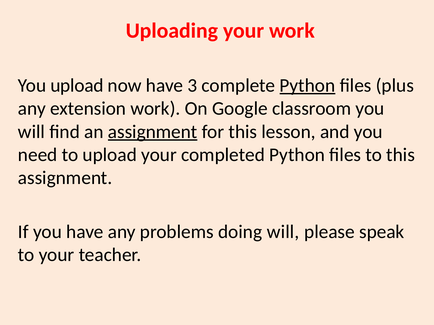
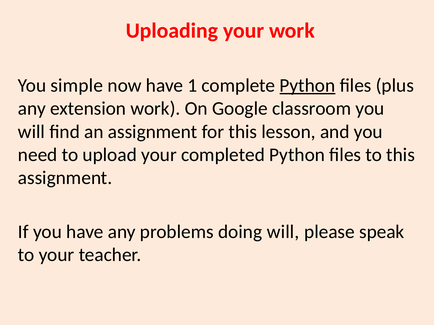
You upload: upload -> simple
3: 3 -> 1
assignment at (153, 132) underline: present -> none
